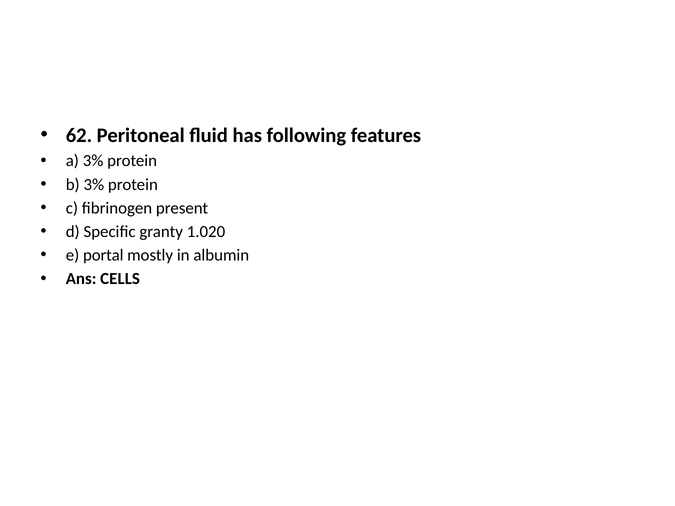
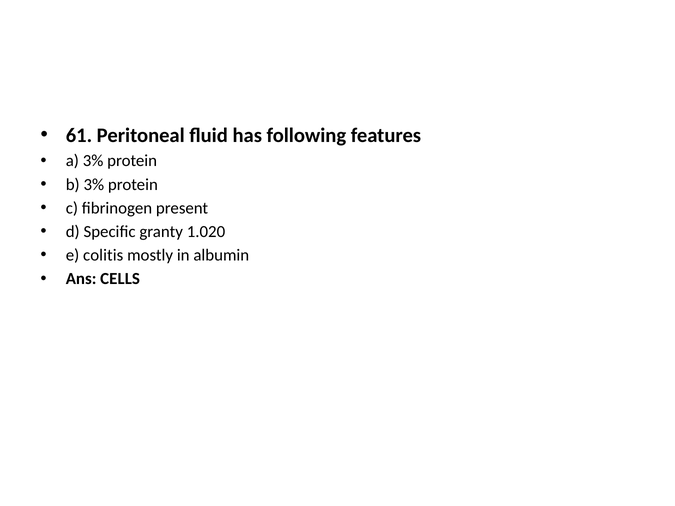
62: 62 -> 61
portal: portal -> colitis
